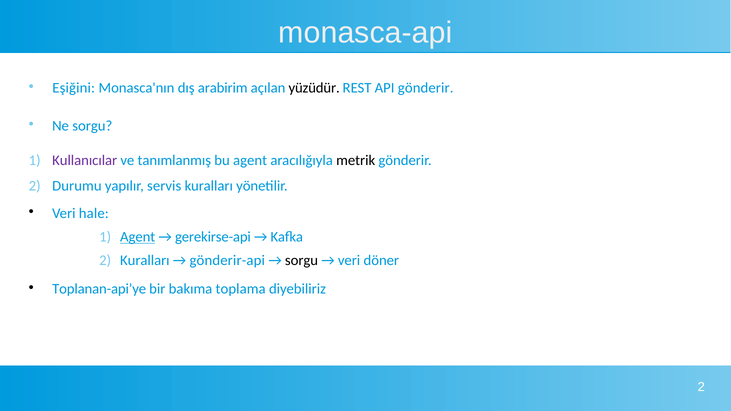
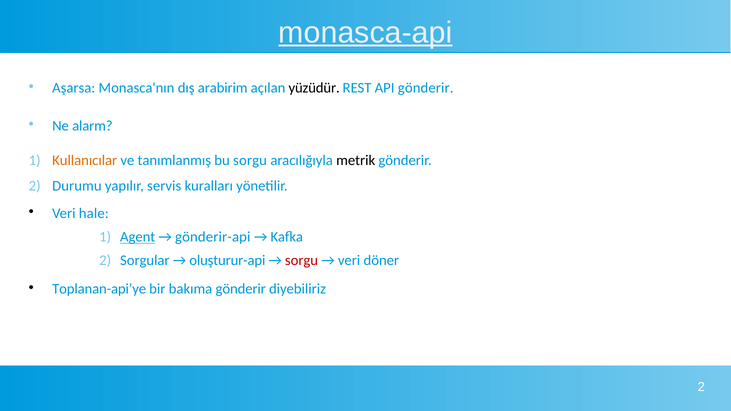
monasca-api underline: none -> present
Eşiğini: Eşiğini -> Aşarsa
Ne sorgu: sorgu -> alarm
Kullanıcılar colour: purple -> orange
bu agent: agent -> sorgu
gerekirse-api: gerekirse-api -> gönderir-api
2 Kuralları: Kuralları -> Sorgular
gönderir-api: gönderir-api -> oluşturur-api
sorgu at (302, 261) colour: black -> red
bakıma toplama: toplama -> gönderir
